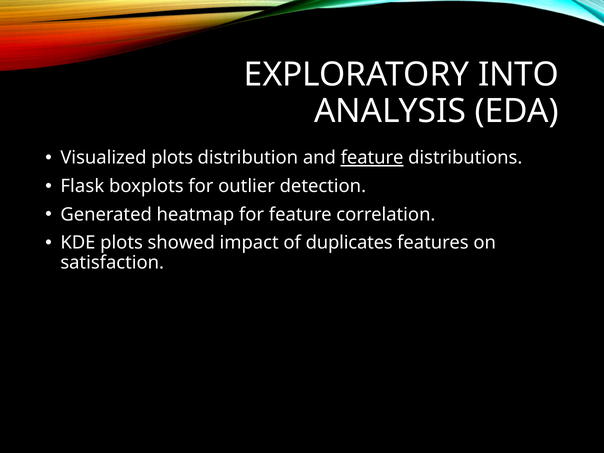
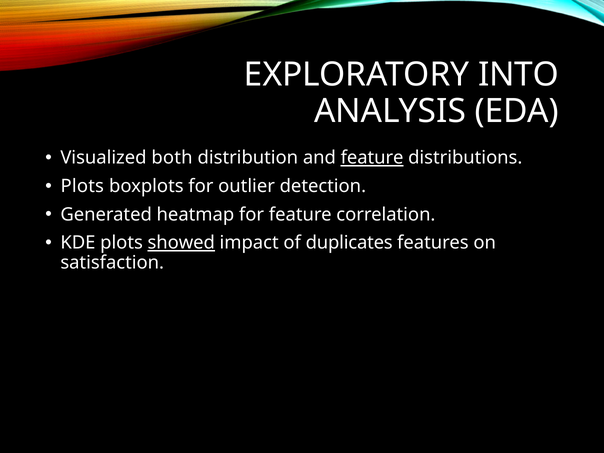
Visualized plots: plots -> both
Flask at (82, 186): Flask -> Plots
showed underline: none -> present
